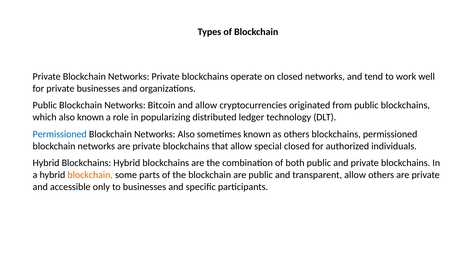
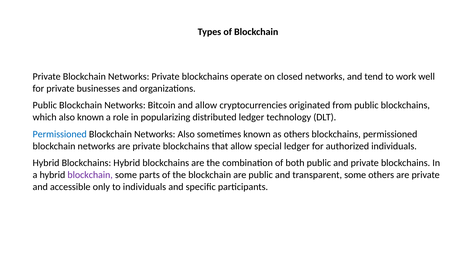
special closed: closed -> ledger
blockchain at (90, 175) colour: orange -> purple
transparent allow: allow -> some
to businesses: businesses -> individuals
